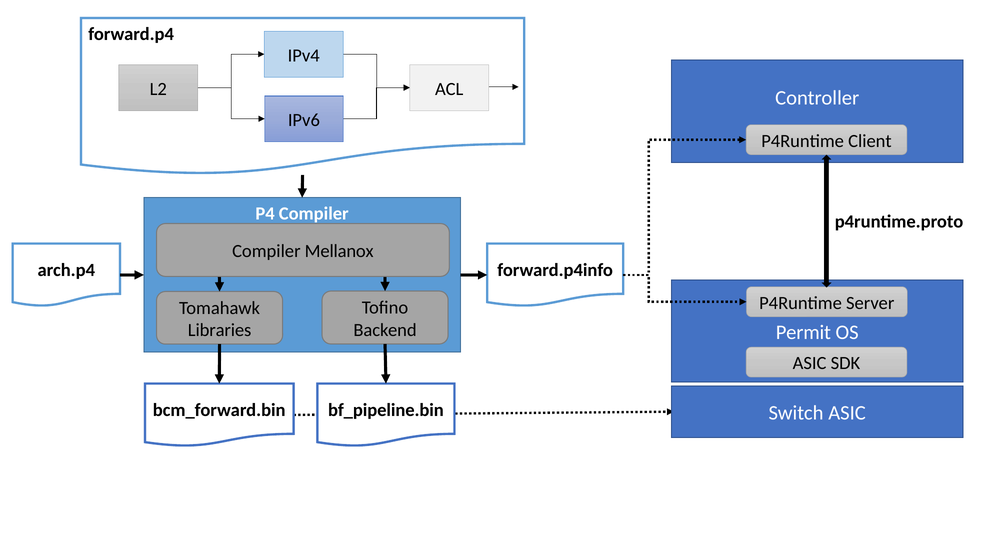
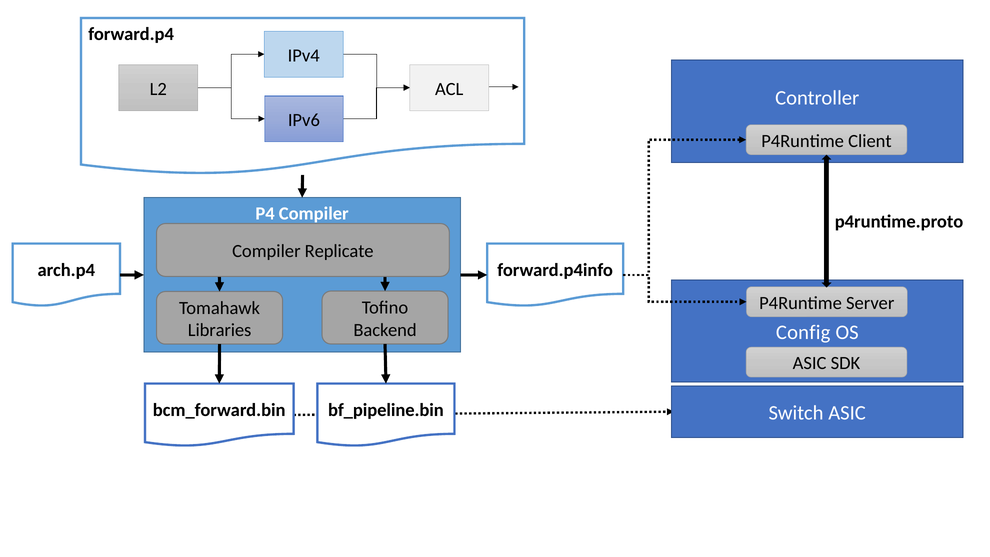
Mellanox: Mellanox -> Replicate
Permit: Permit -> Config
